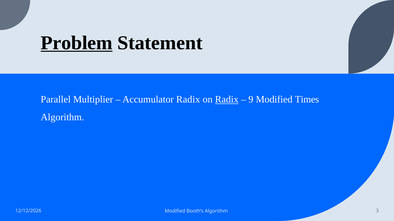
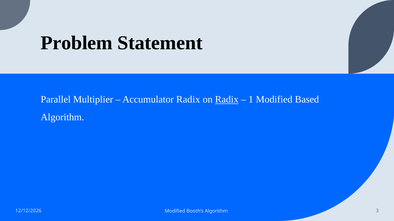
Problem underline: present -> none
9: 9 -> 1
Times: Times -> Based
